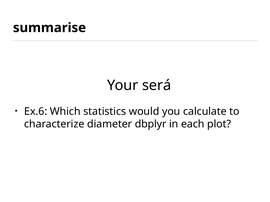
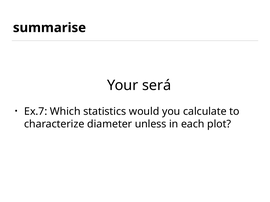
Ex.6: Ex.6 -> Ex.7
dbplyr: dbplyr -> unless
